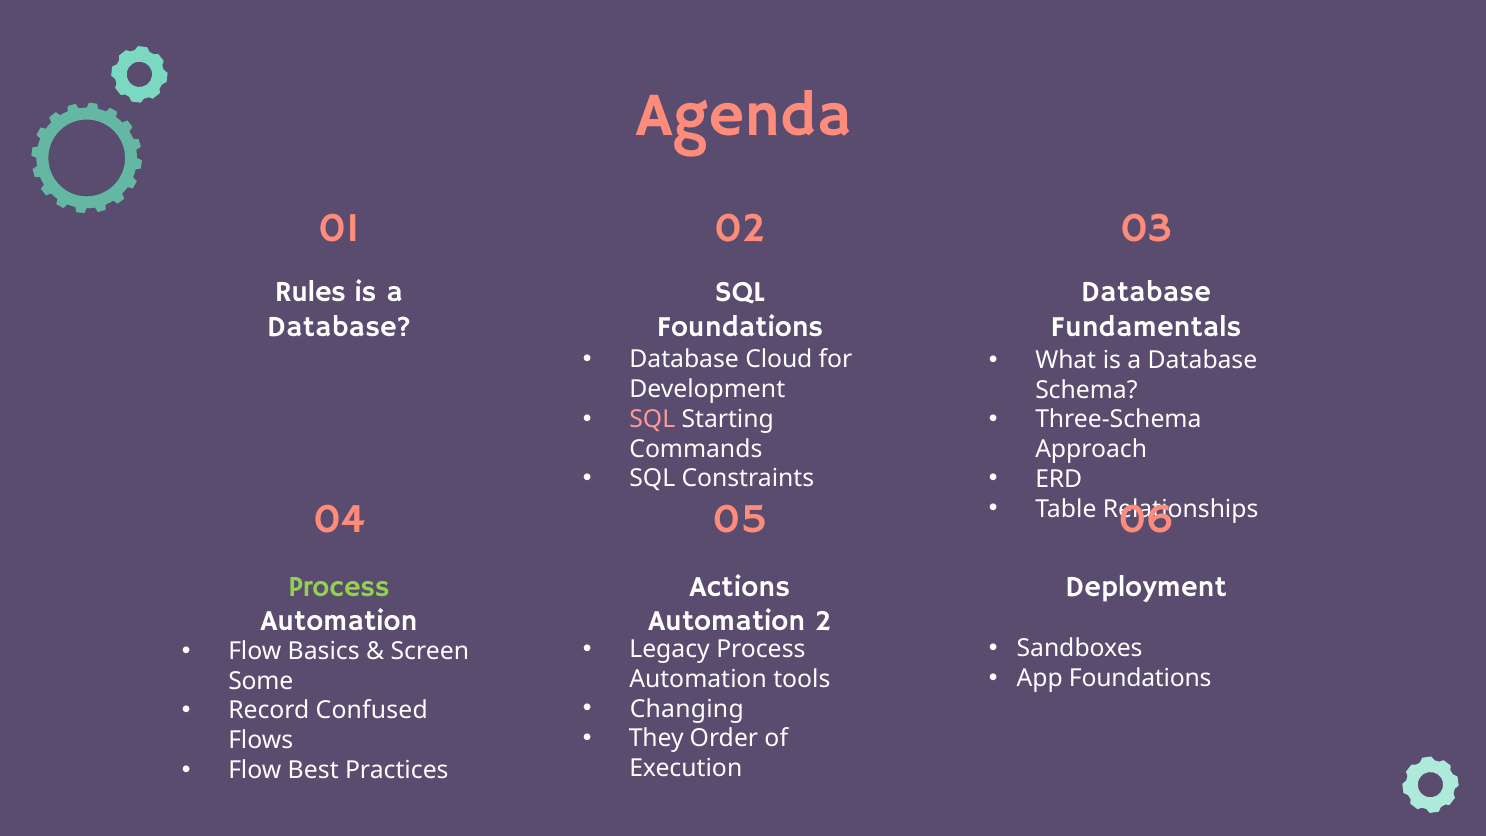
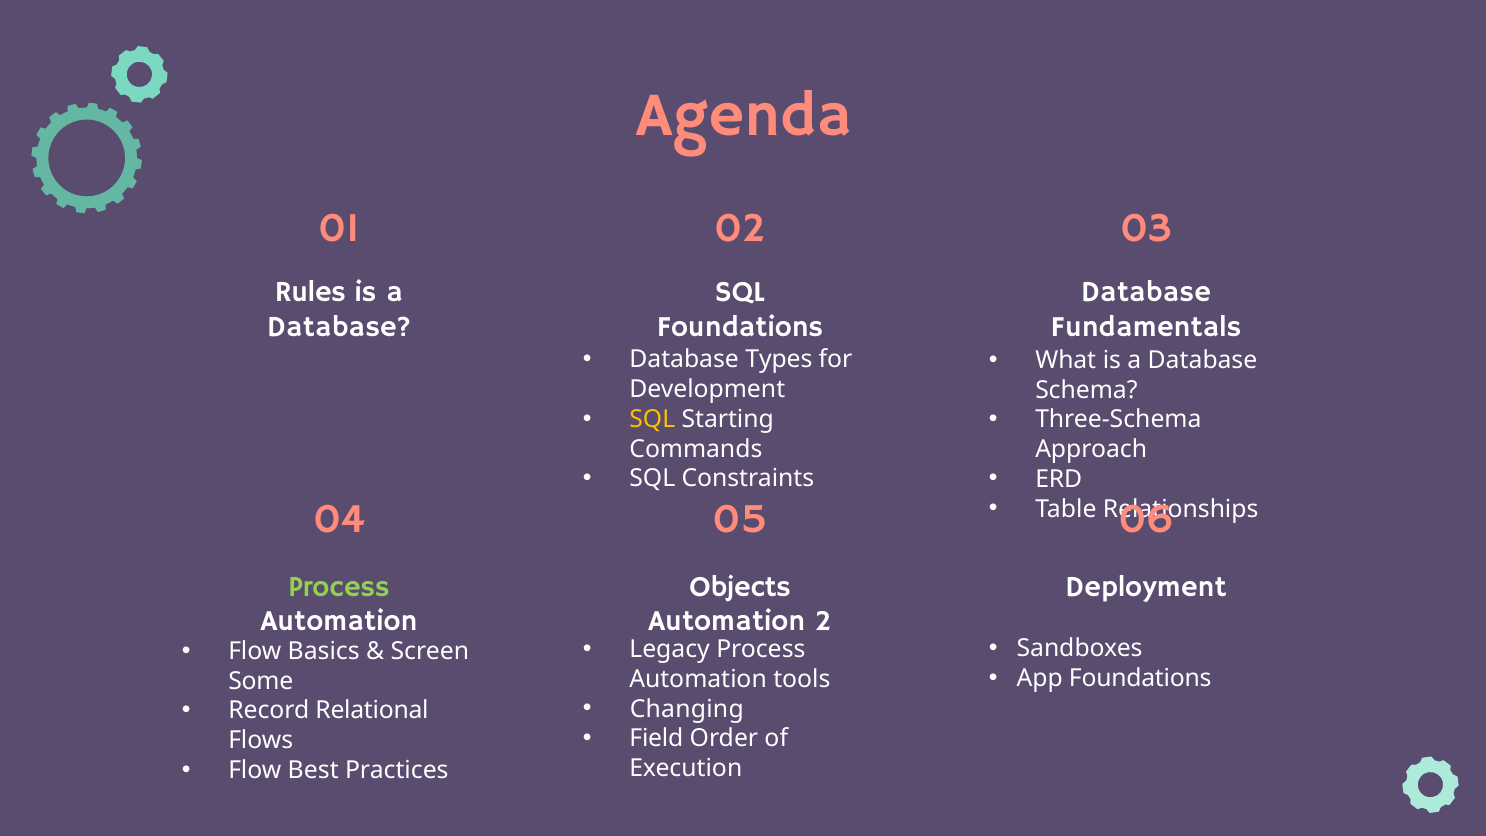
Cloud: Cloud -> Types
SQL at (652, 419) colour: pink -> yellow
Actions: Actions -> Objects
Confused: Confused -> Relational
They: They -> Field
